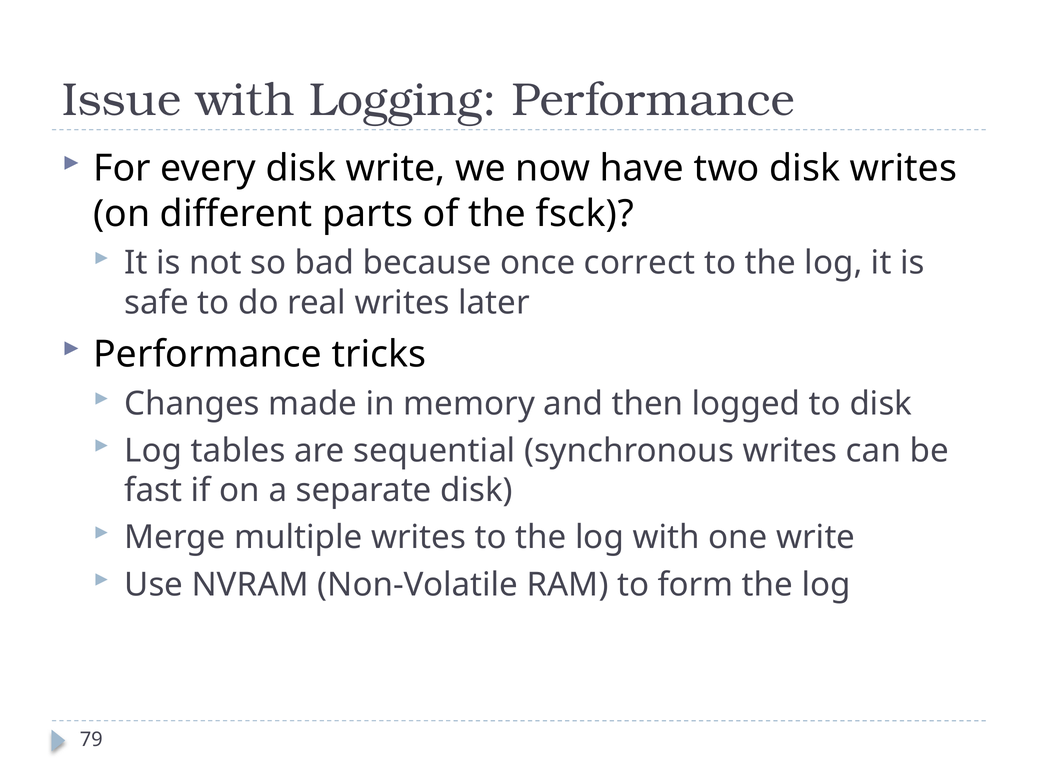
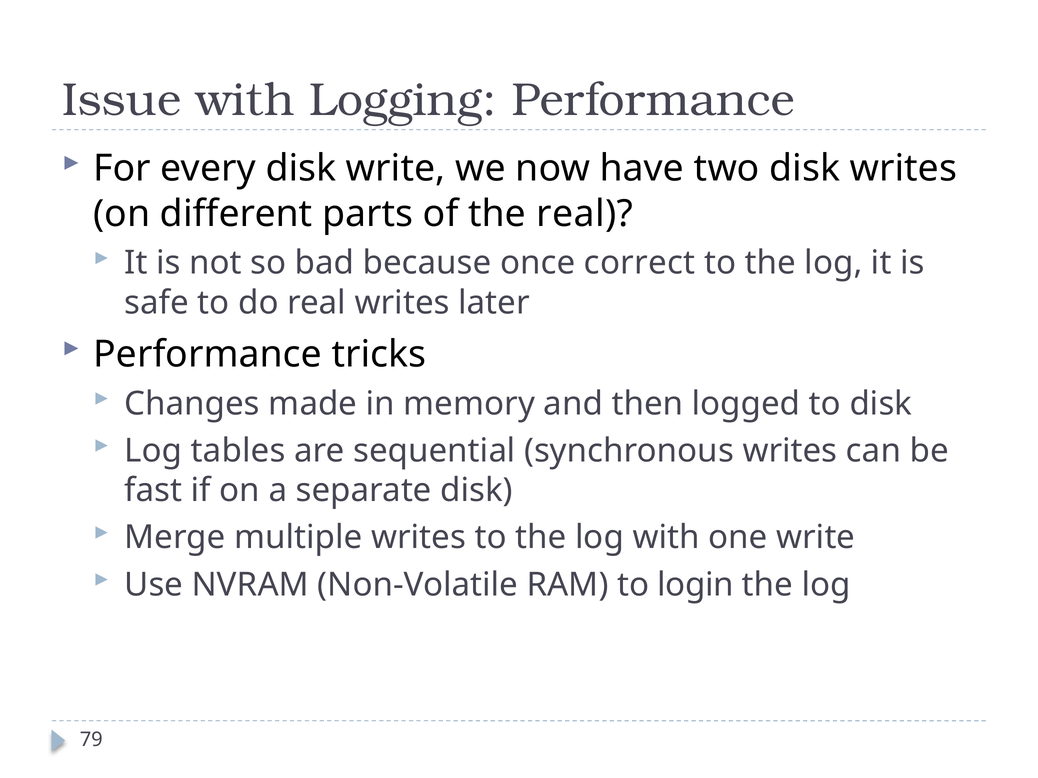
the fsck: fsck -> real
form: form -> login
